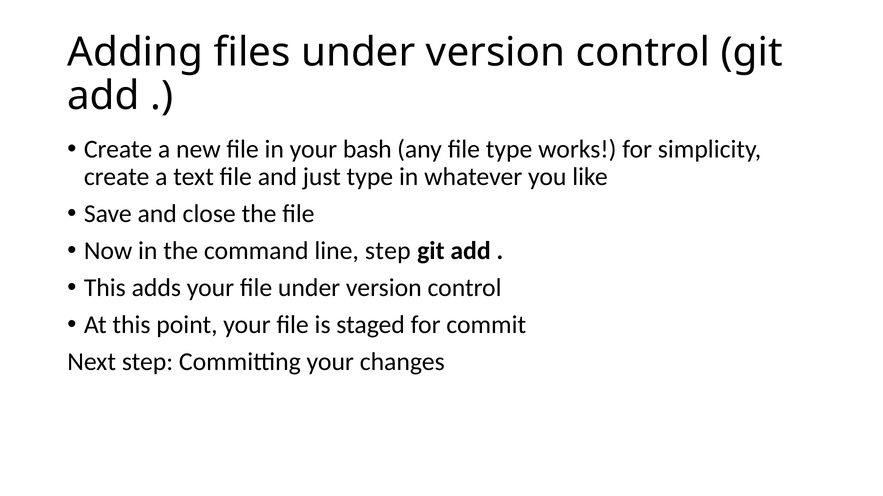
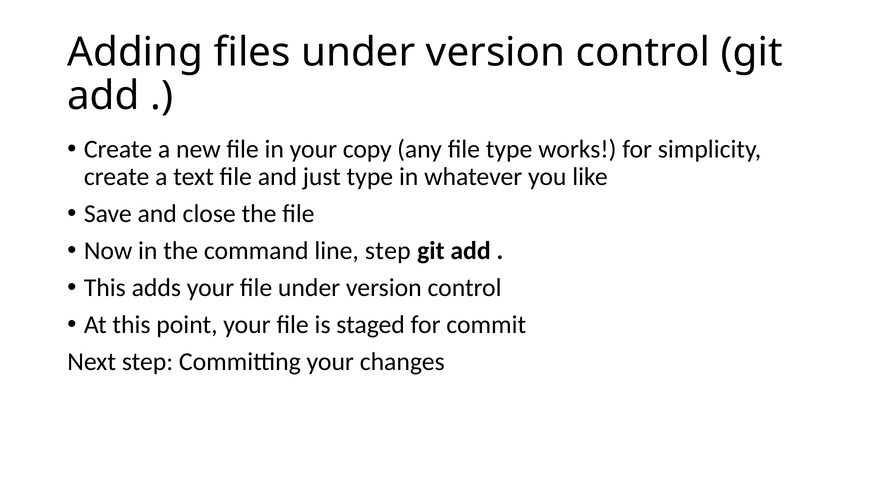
bash: bash -> copy
